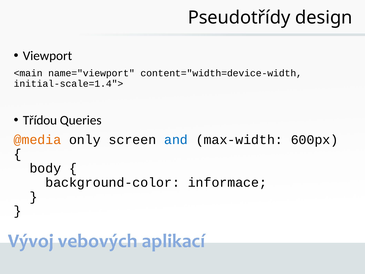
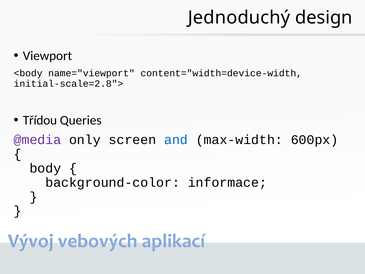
Pseudotřídy: Pseudotřídy -> Jednoduchý
<main: <main -> <body
initial-scale=1.4">: initial-scale=1.4"> -> initial-scale=2.8">
@media colour: orange -> purple
